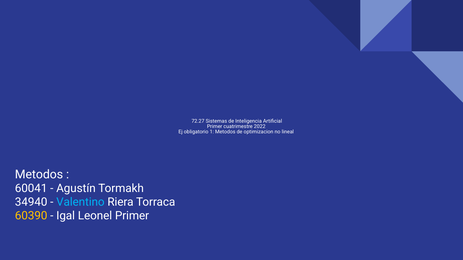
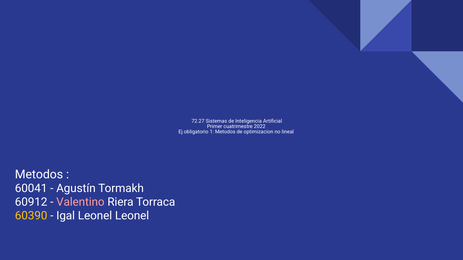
34940: 34940 -> 60912
Valentino colour: light blue -> pink
Leonel Primer: Primer -> Leonel
